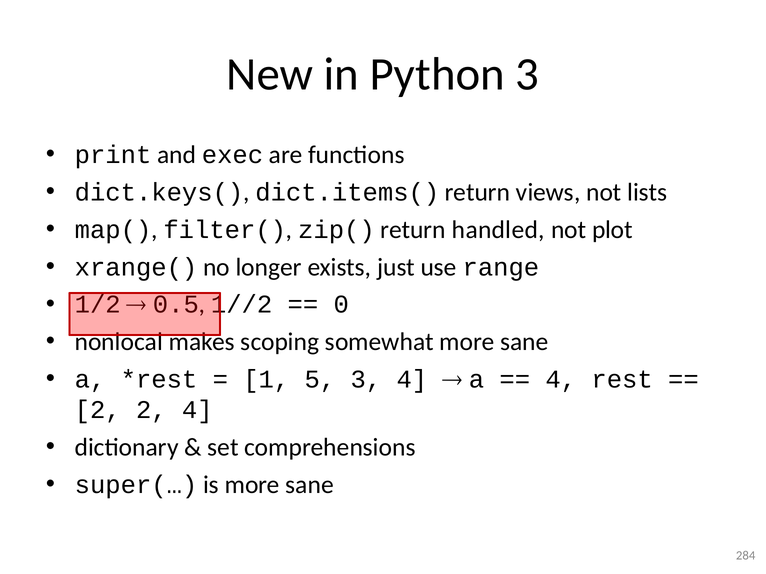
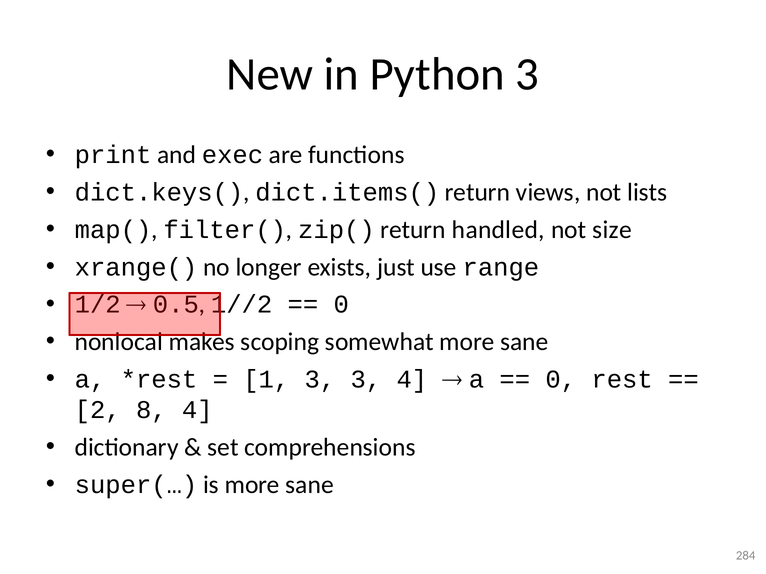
plot: plot -> size
1 5: 5 -> 3
4 at (561, 380): 4 -> 0
2 2: 2 -> 8
